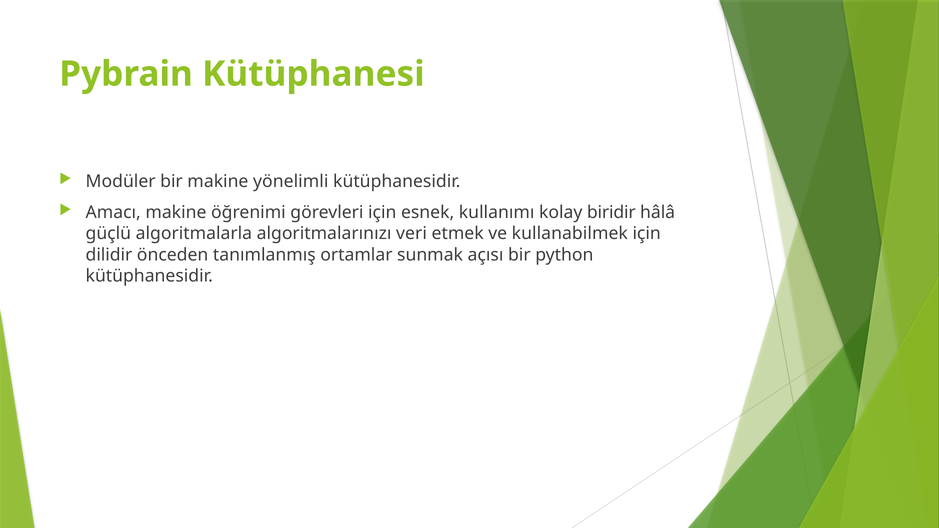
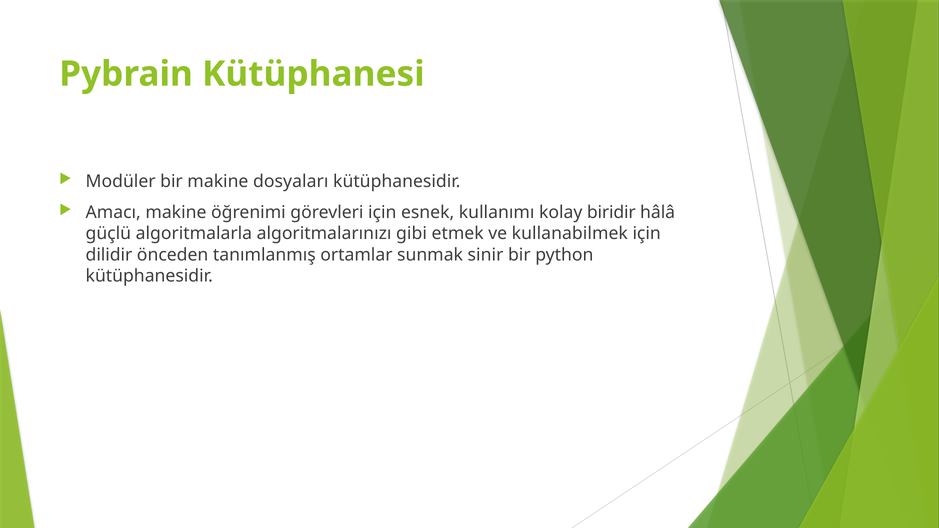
yönelimli: yönelimli -> dosyaları
veri: veri -> gibi
açısı: açısı -> sinir
